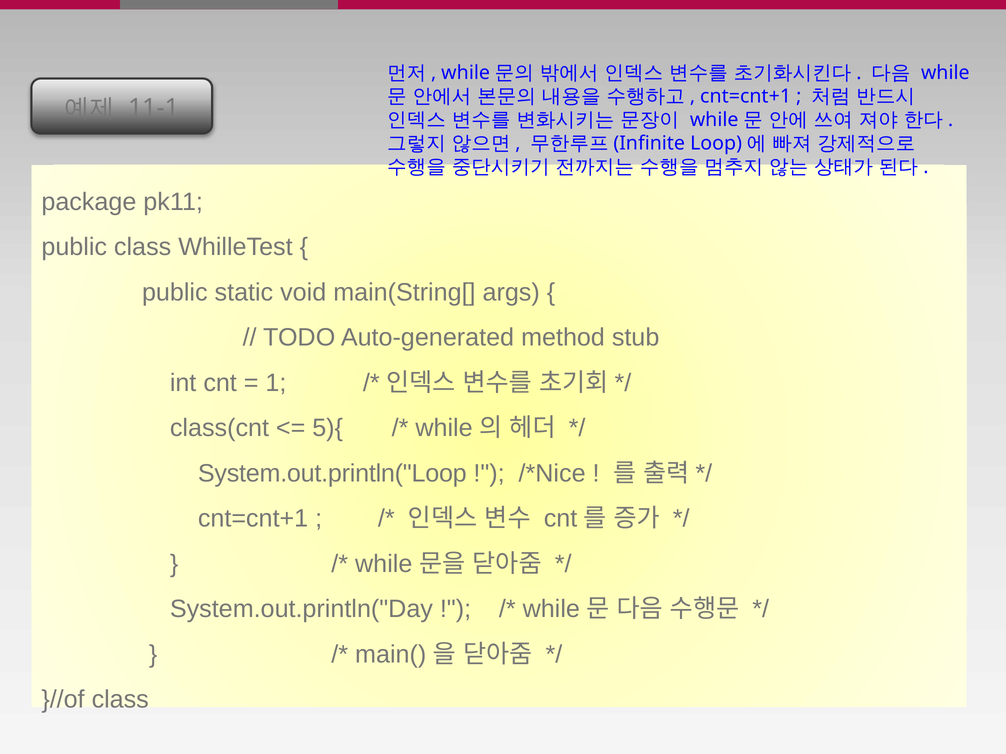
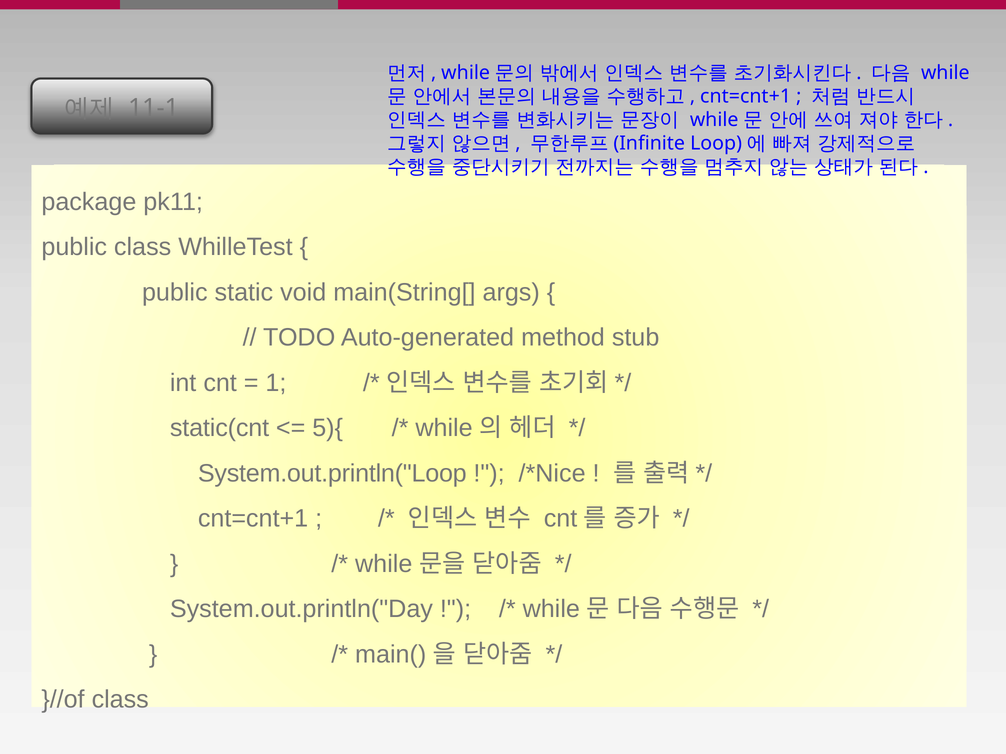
class(cnt: class(cnt -> static(cnt
